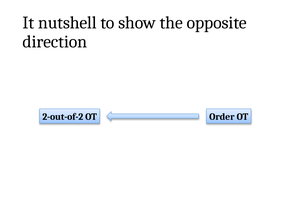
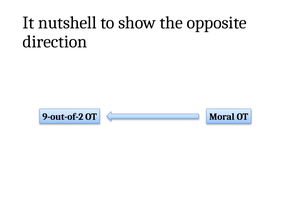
2-out-of-2: 2-out-of-2 -> 9-out-of-2
Order: Order -> Moral
